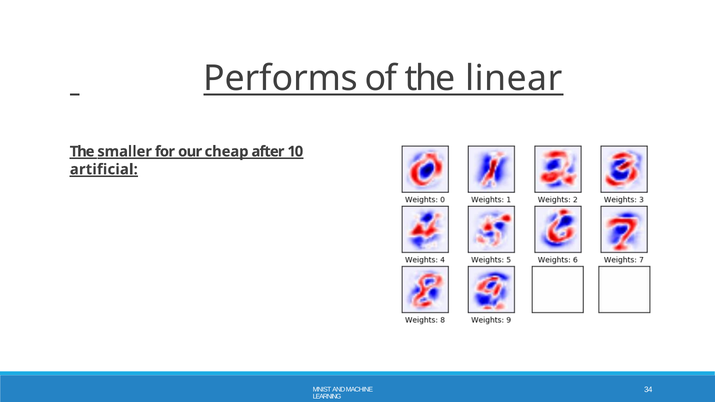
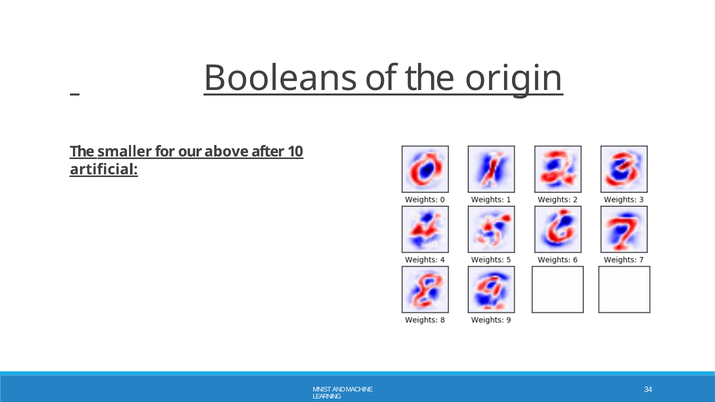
Performs: Performs -> Booleans
linear: linear -> origin
cheap: cheap -> above
